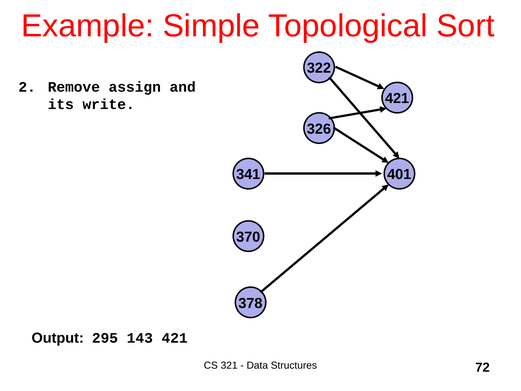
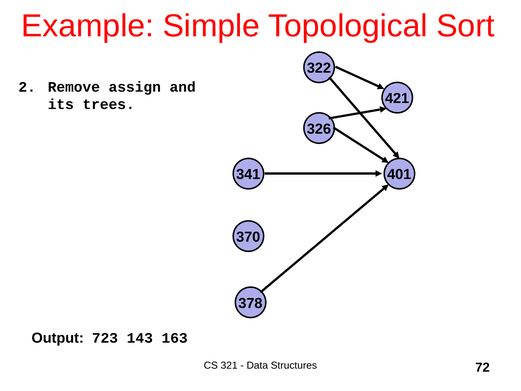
write: write -> trees
295: 295 -> 723
143 421: 421 -> 163
